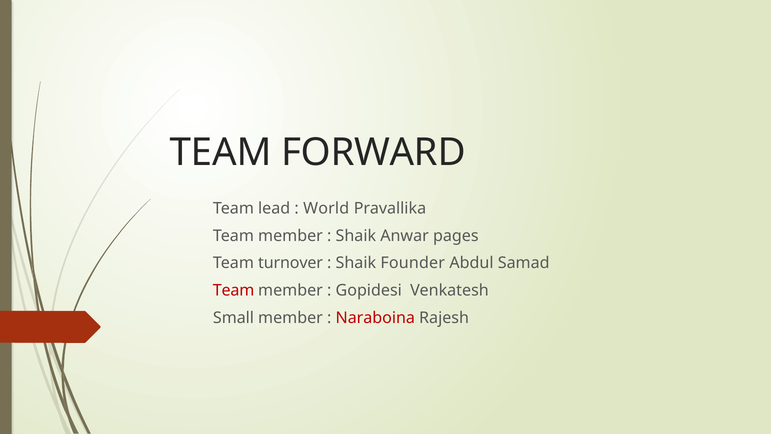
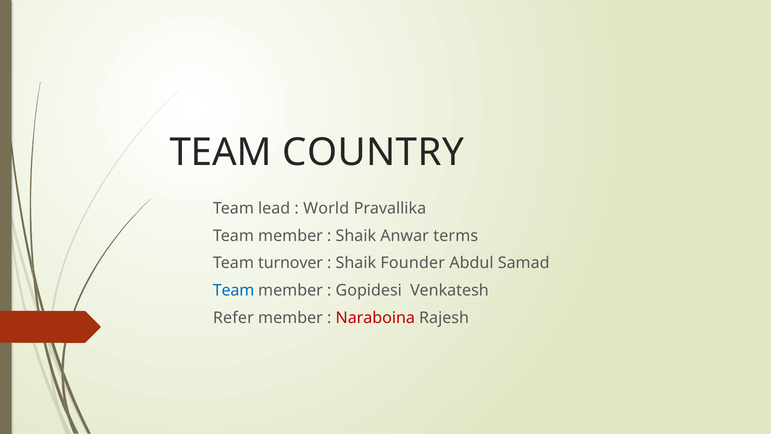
FORWARD: FORWARD -> COUNTRY
pages: pages -> terms
Team at (234, 290) colour: red -> blue
Small: Small -> Refer
